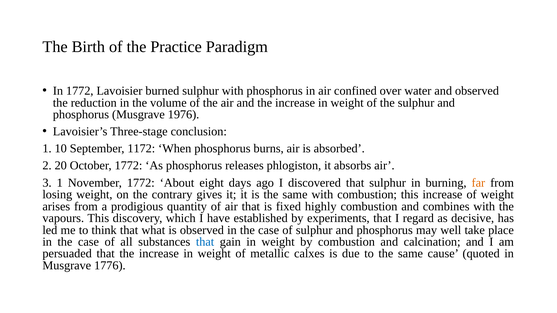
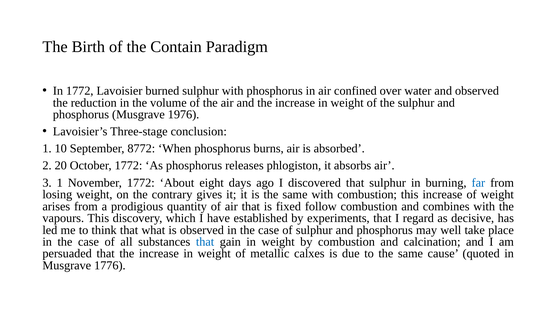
Practice: Practice -> Contain
1172: 1172 -> 8772
far colour: orange -> blue
highly: highly -> follow
